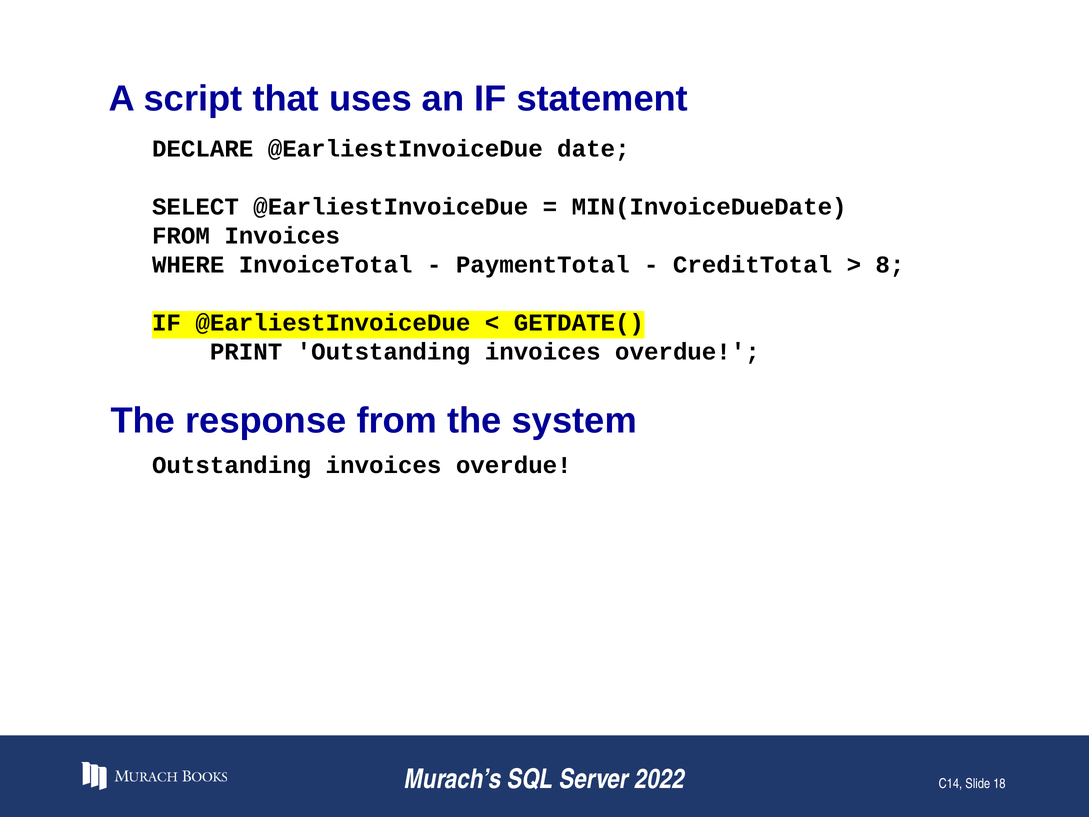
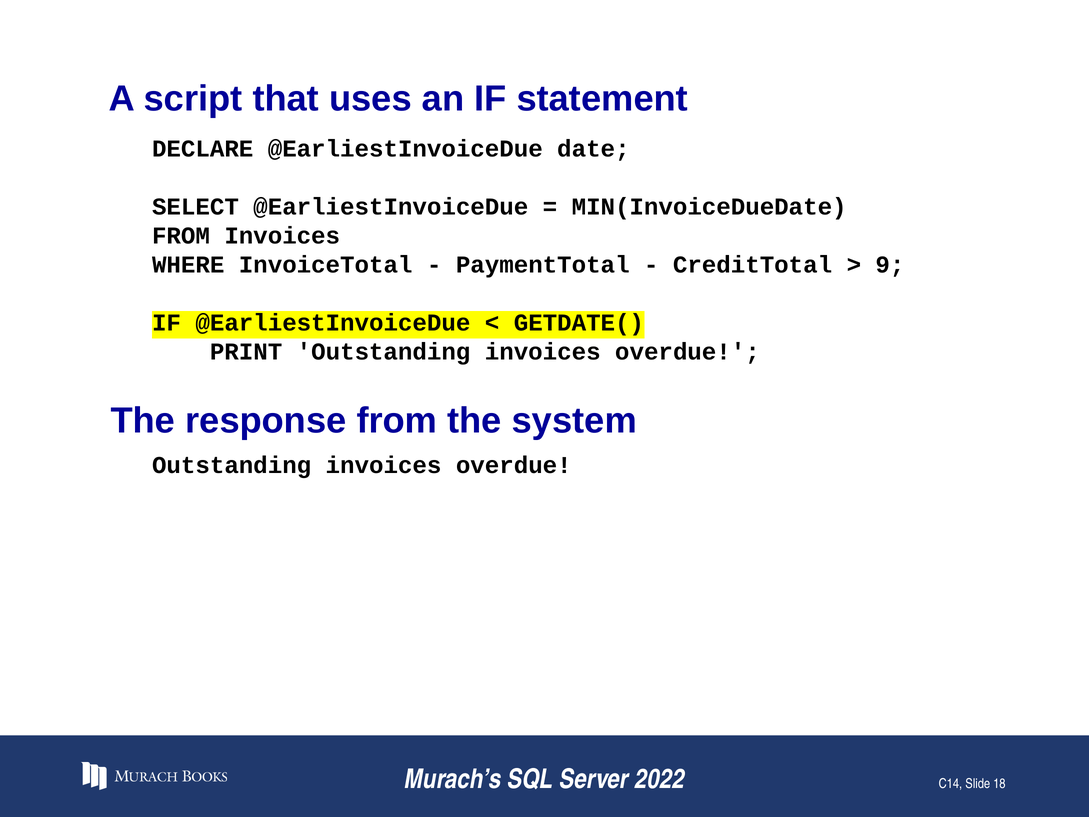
8: 8 -> 9
